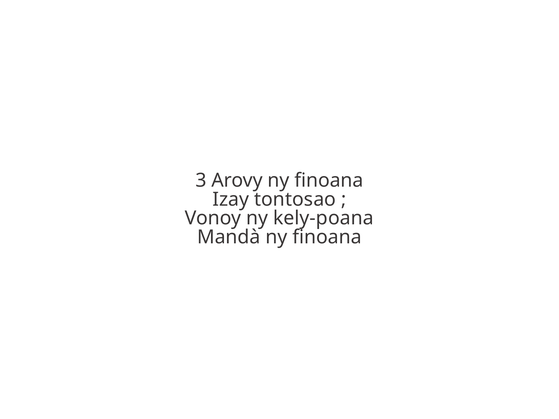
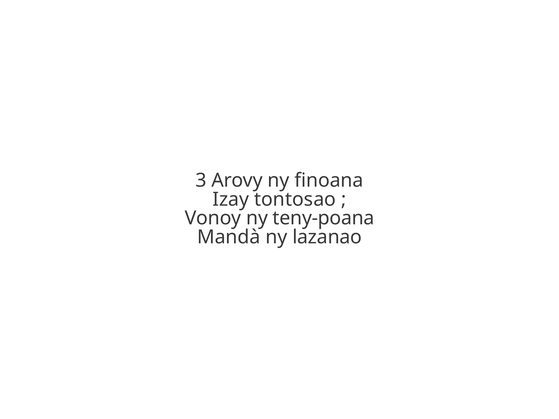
kely-poana: kely-poana -> teny-poana
Mandà ny finoana: finoana -> lazanao
